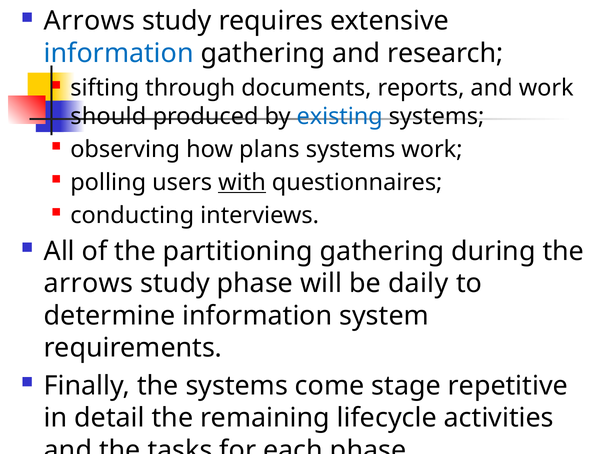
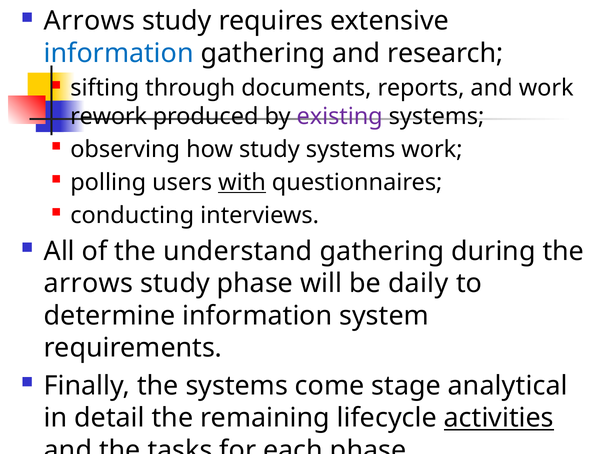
should: should -> rework
existing colour: blue -> purple
how plans: plans -> study
partitioning: partitioning -> understand
repetitive: repetitive -> analytical
activities underline: none -> present
